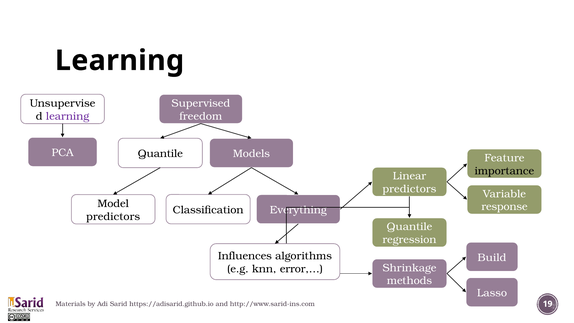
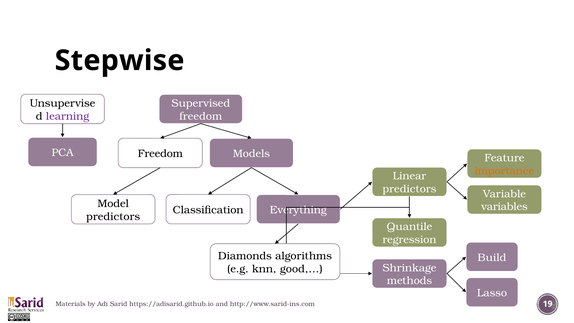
Learning at (120, 61): Learning -> Stepwise
Quantile at (160, 154): Quantile -> Freedom
importance colour: black -> orange
response: response -> variables
Influences: Influences -> Diamonds
error,…: error,… -> good,…
